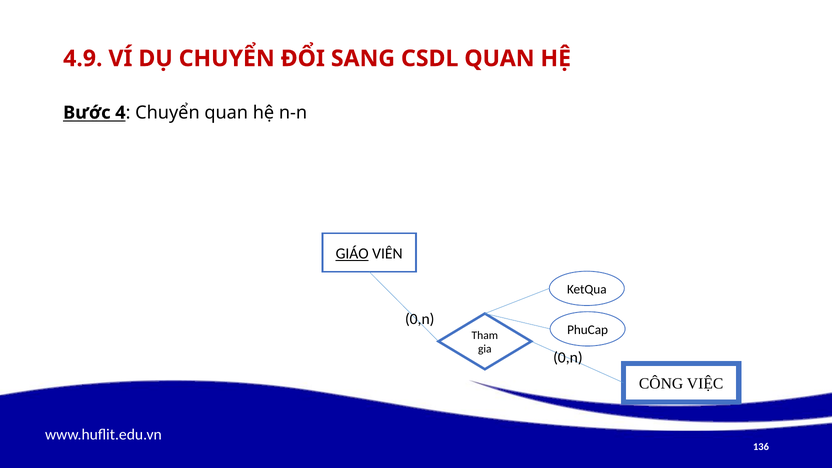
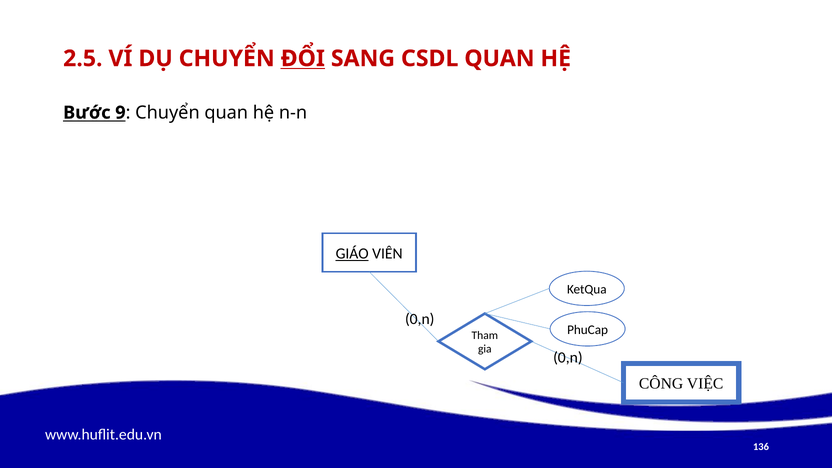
4.9: 4.9 -> 2.5
ĐỔI underline: none -> present
4: 4 -> 9
